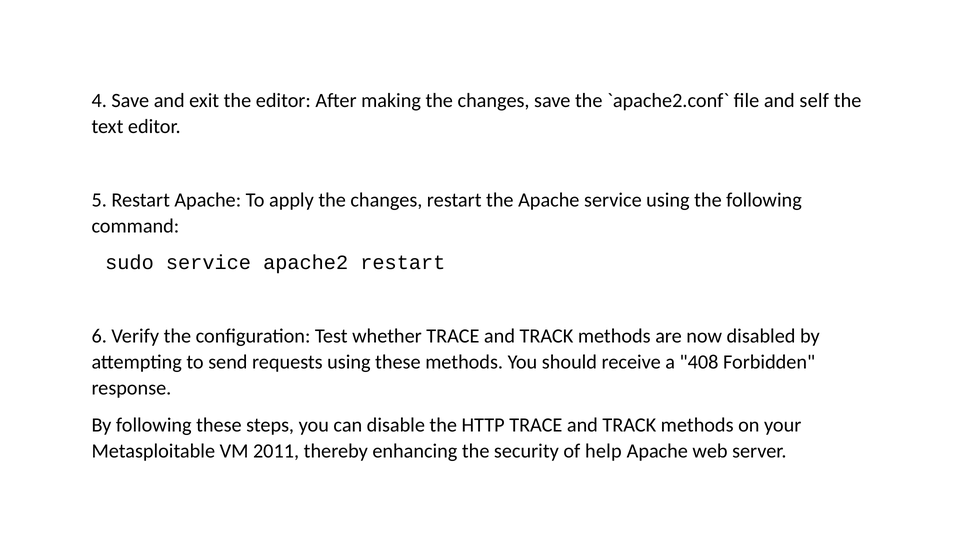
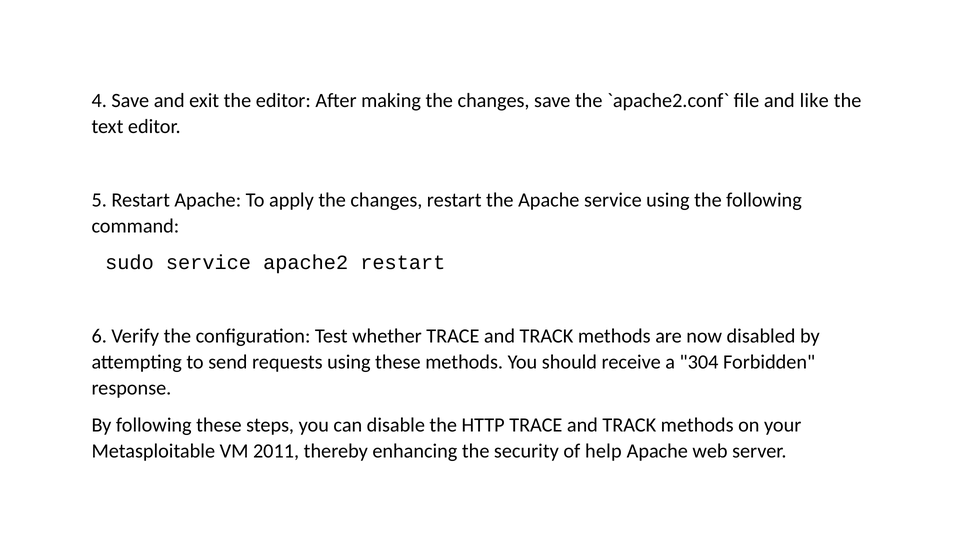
self: self -> like
408: 408 -> 304
